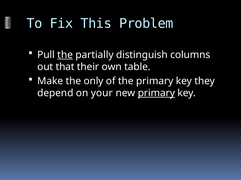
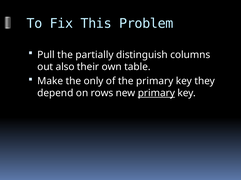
the at (65, 55) underline: present -> none
that: that -> also
your: your -> rows
